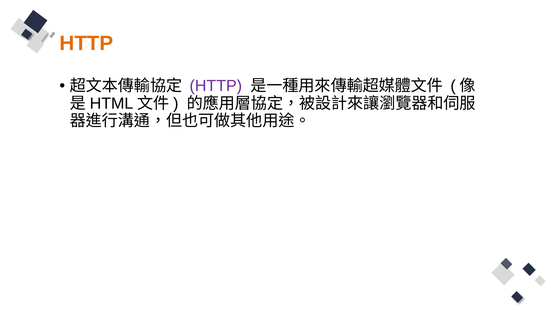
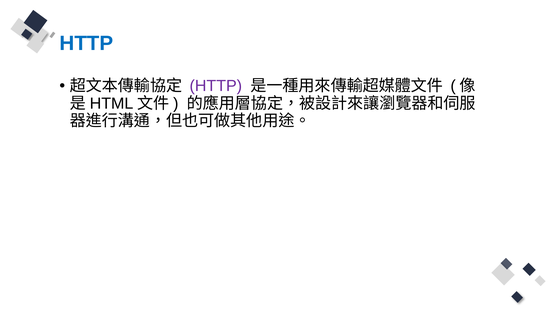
HTTP at (86, 43) colour: orange -> blue
